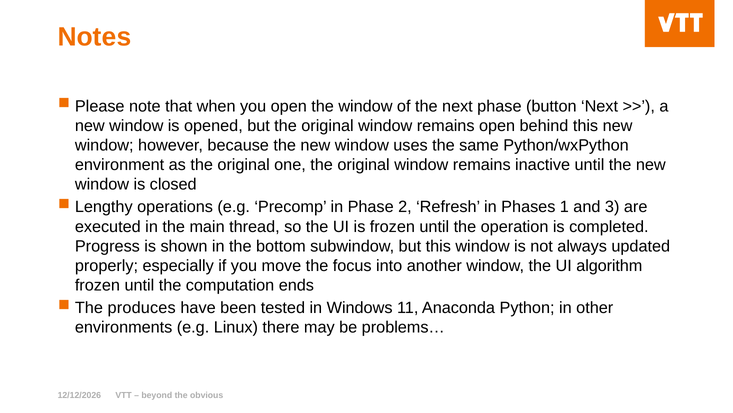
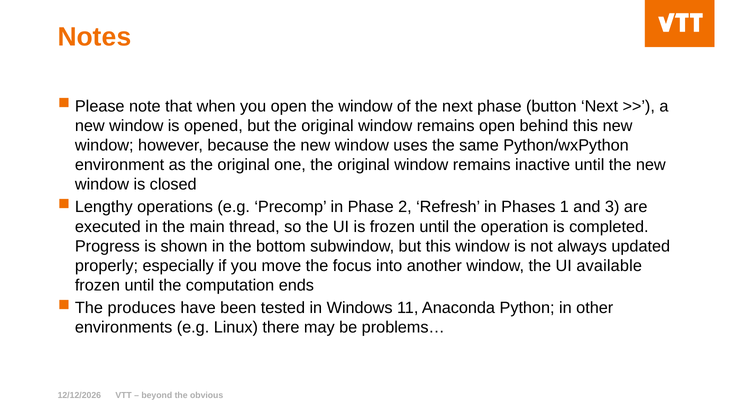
algorithm: algorithm -> available
